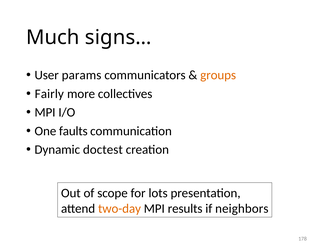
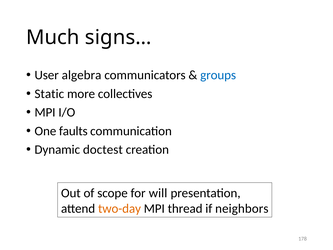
params: params -> algebra
groups colour: orange -> blue
Fairly: Fairly -> Static
lots: lots -> will
results: results -> thread
